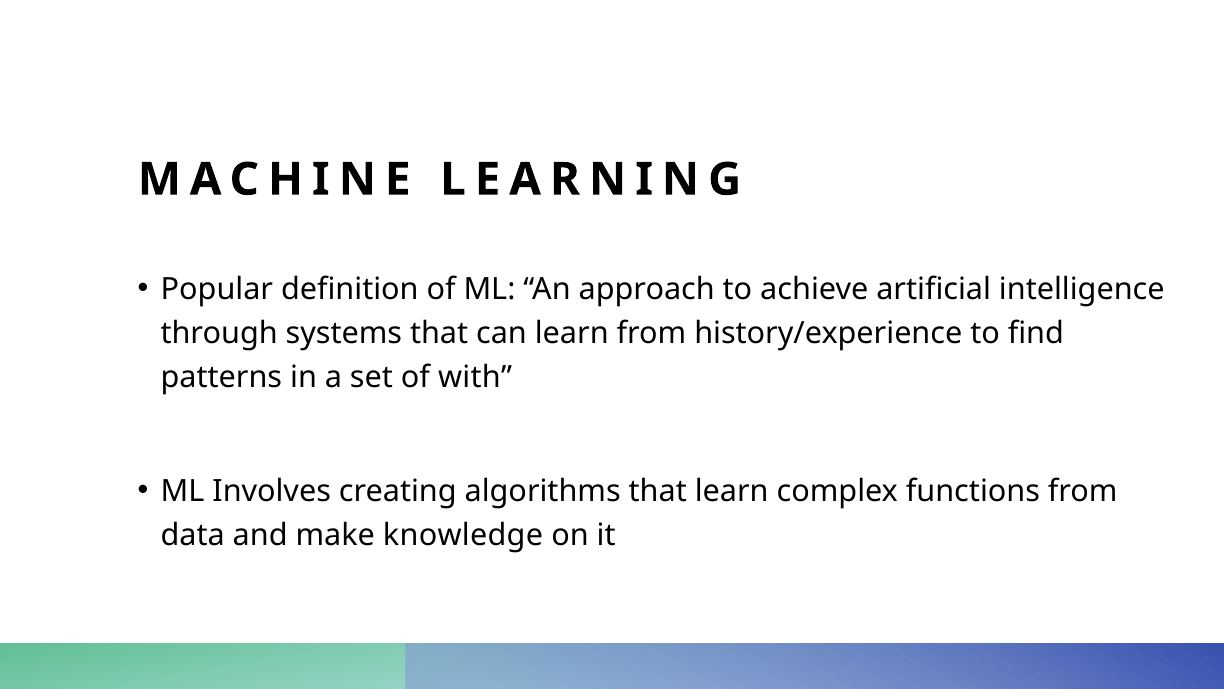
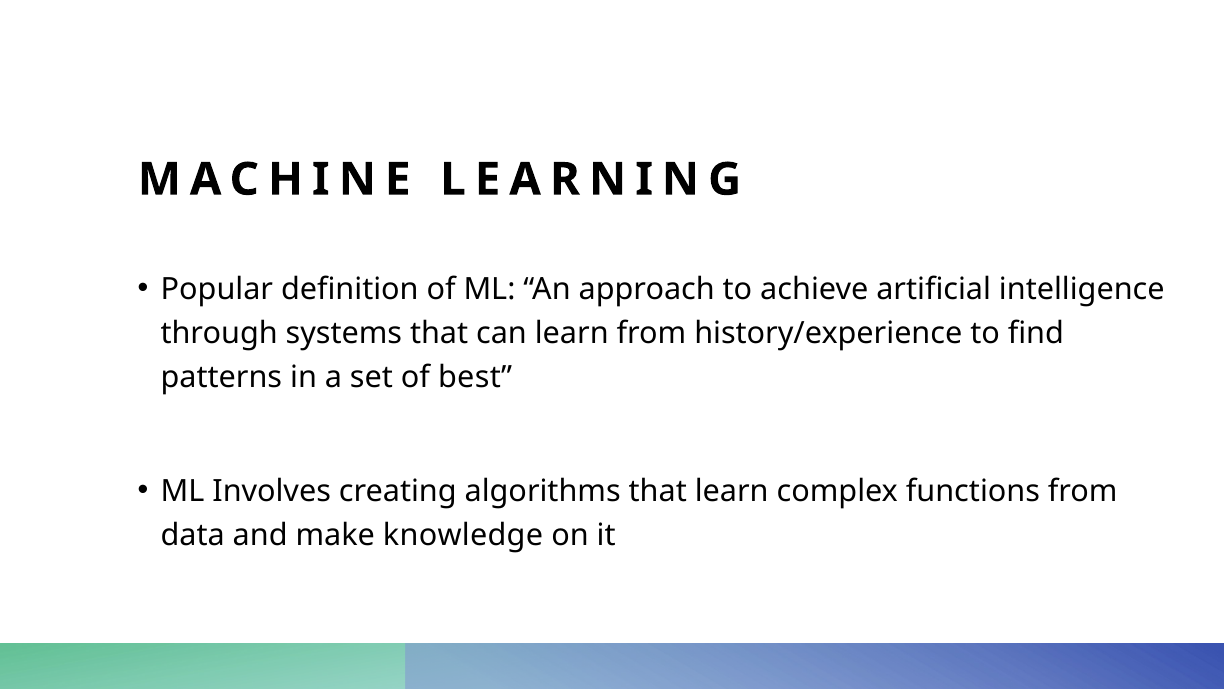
with: with -> best
